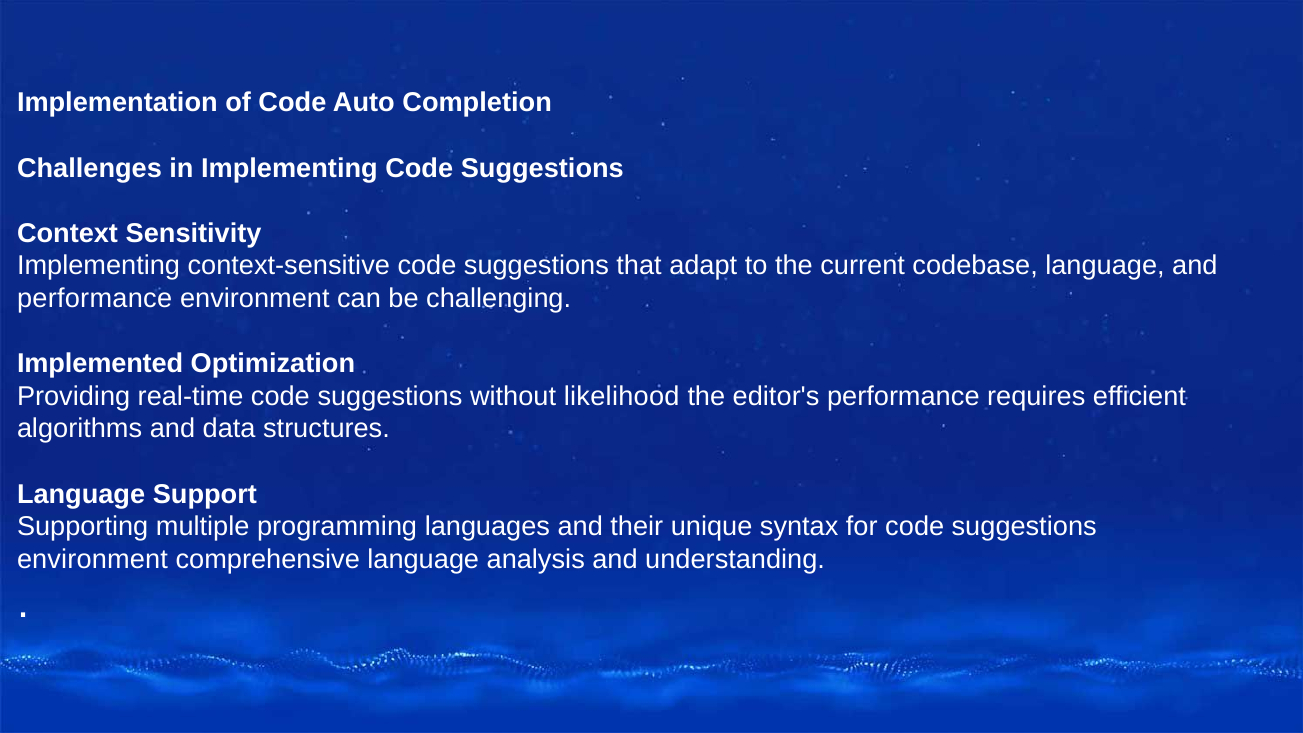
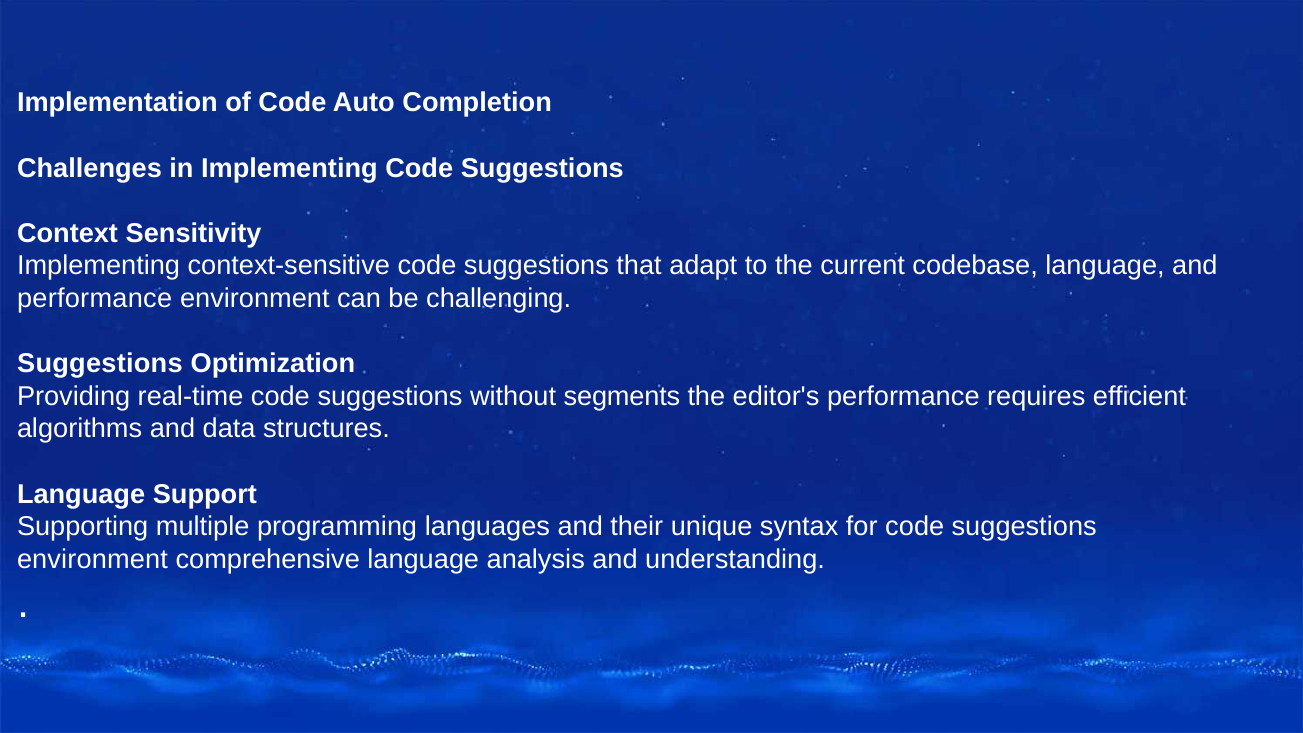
Implemented at (100, 364): Implemented -> Suggestions
likelihood: likelihood -> segments
